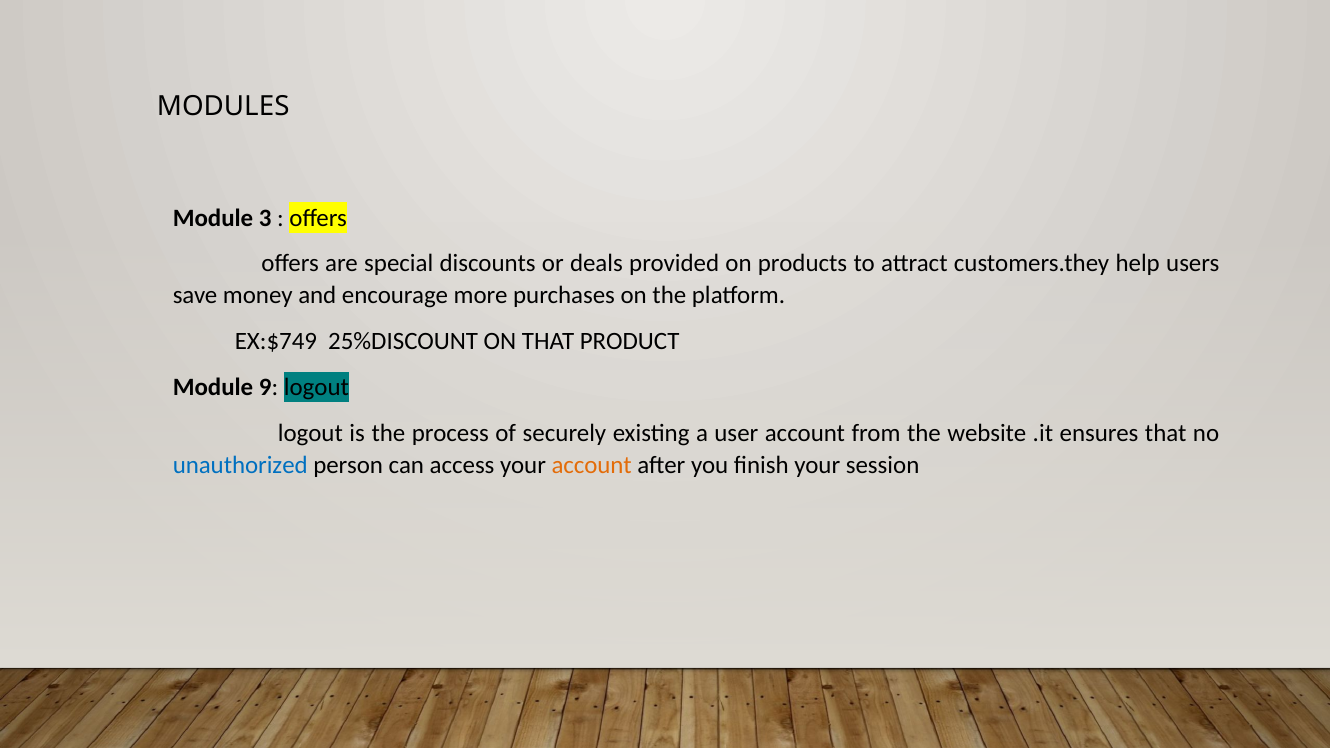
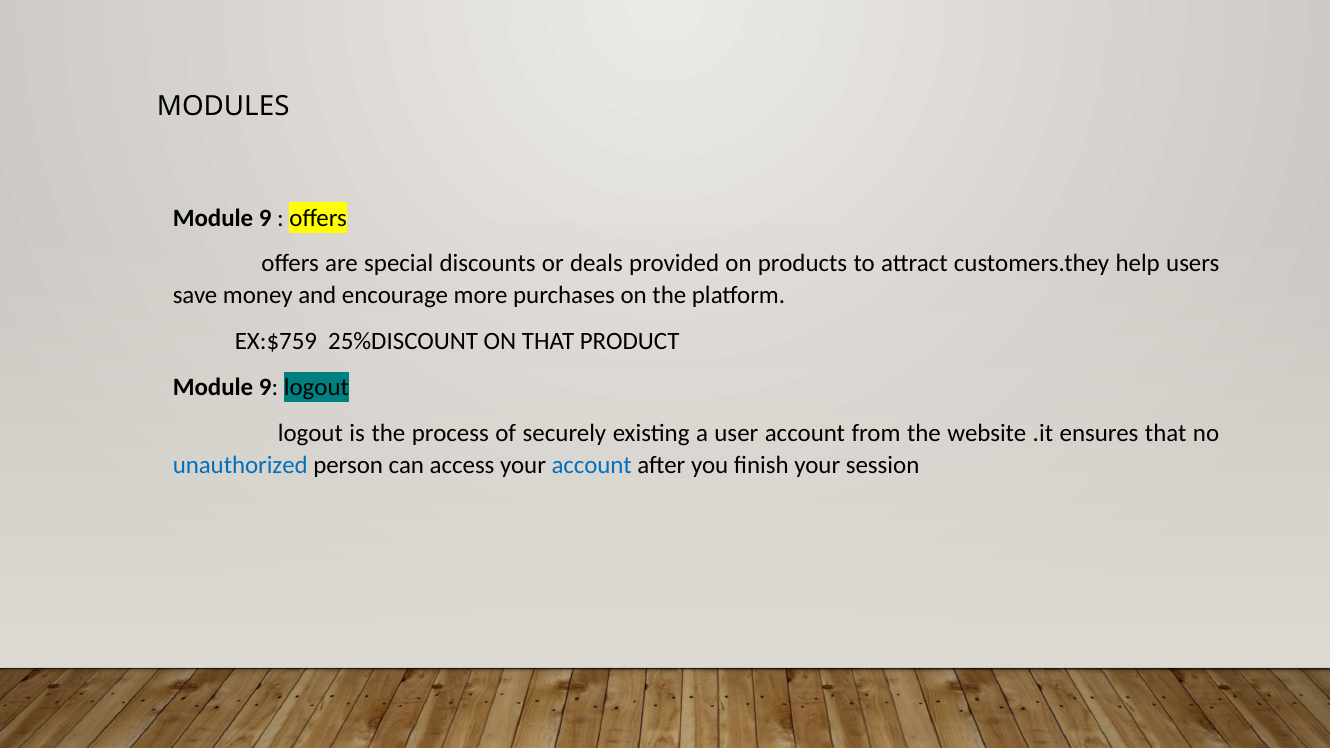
3 at (265, 218): 3 -> 9
EX:$749: EX:$749 -> EX:$759
account at (592, 465) colour: orange -> blue
